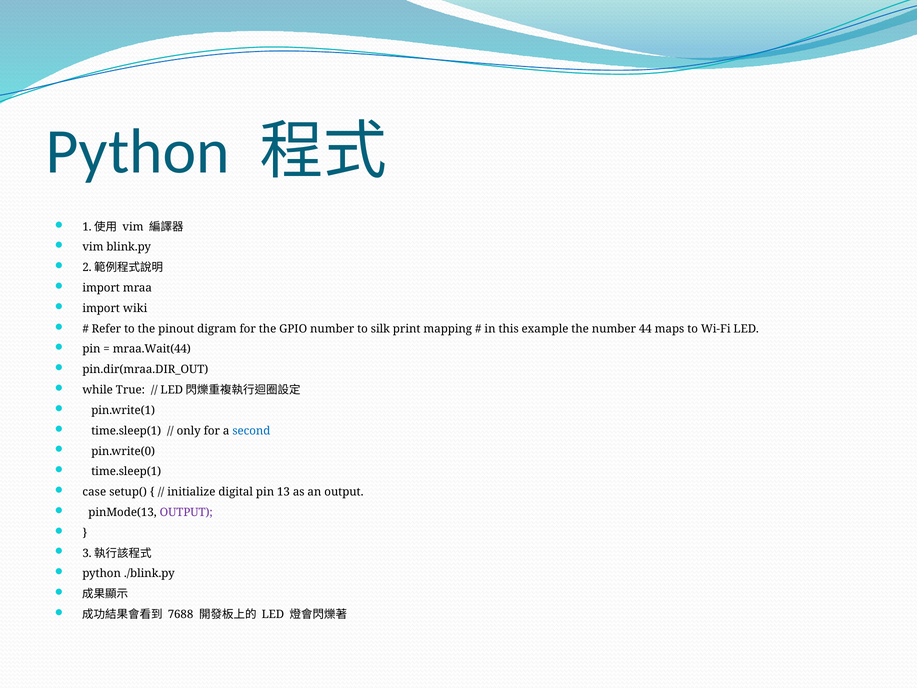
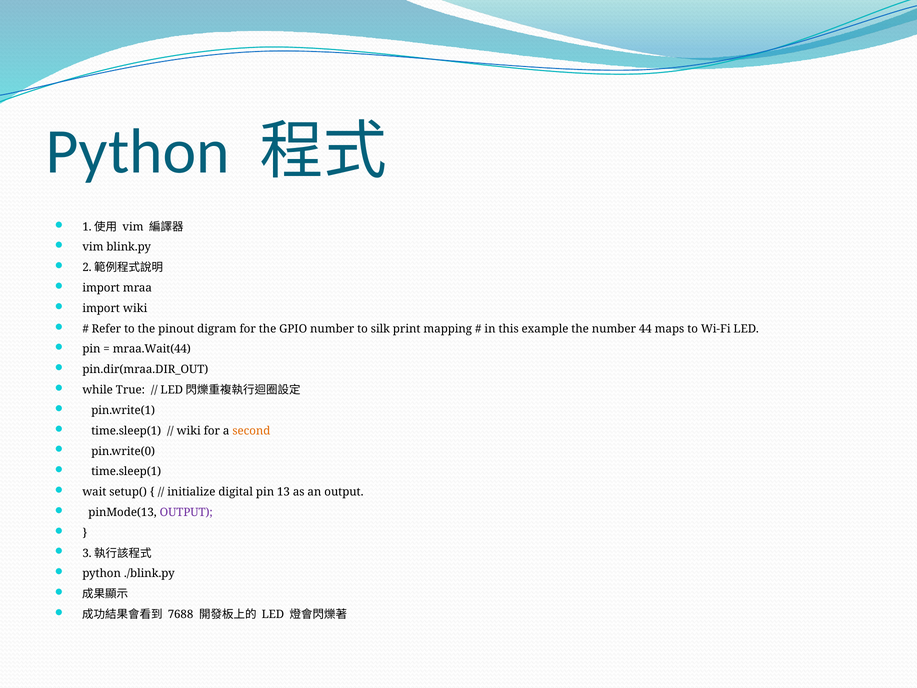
only at (189, 431): only -> wiki
second colour: blue -> orange
case: case -> wait
